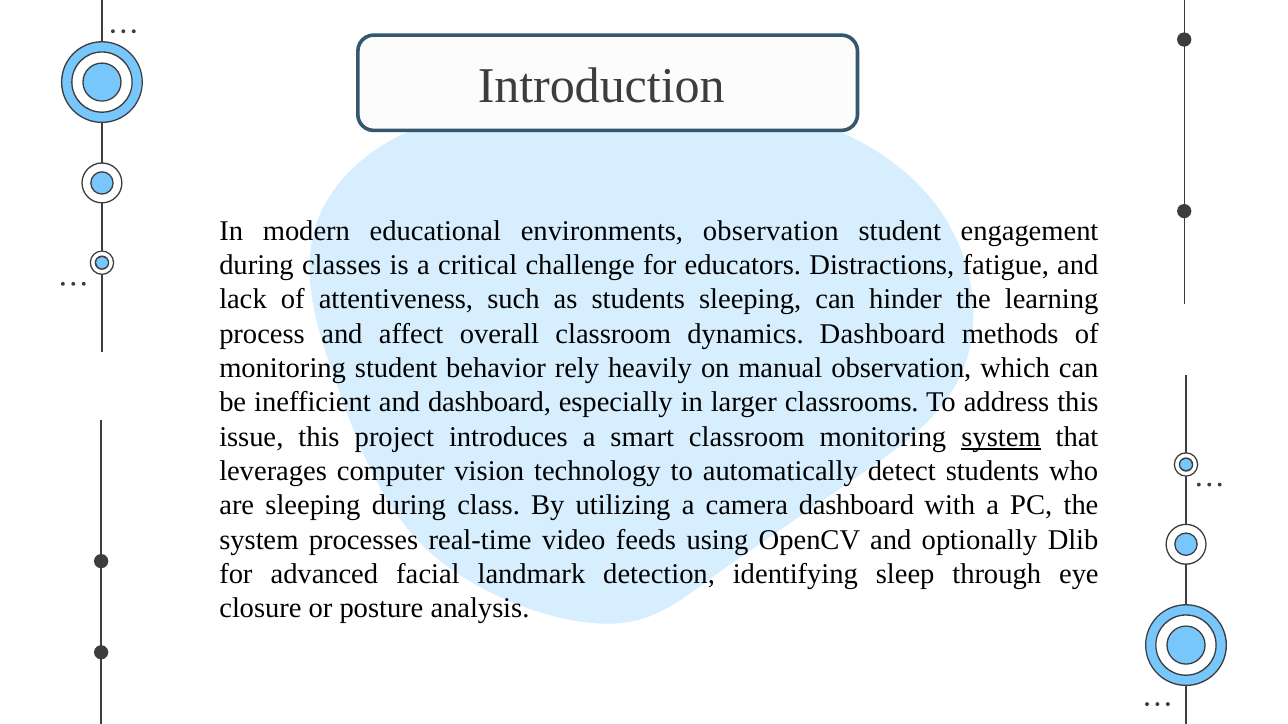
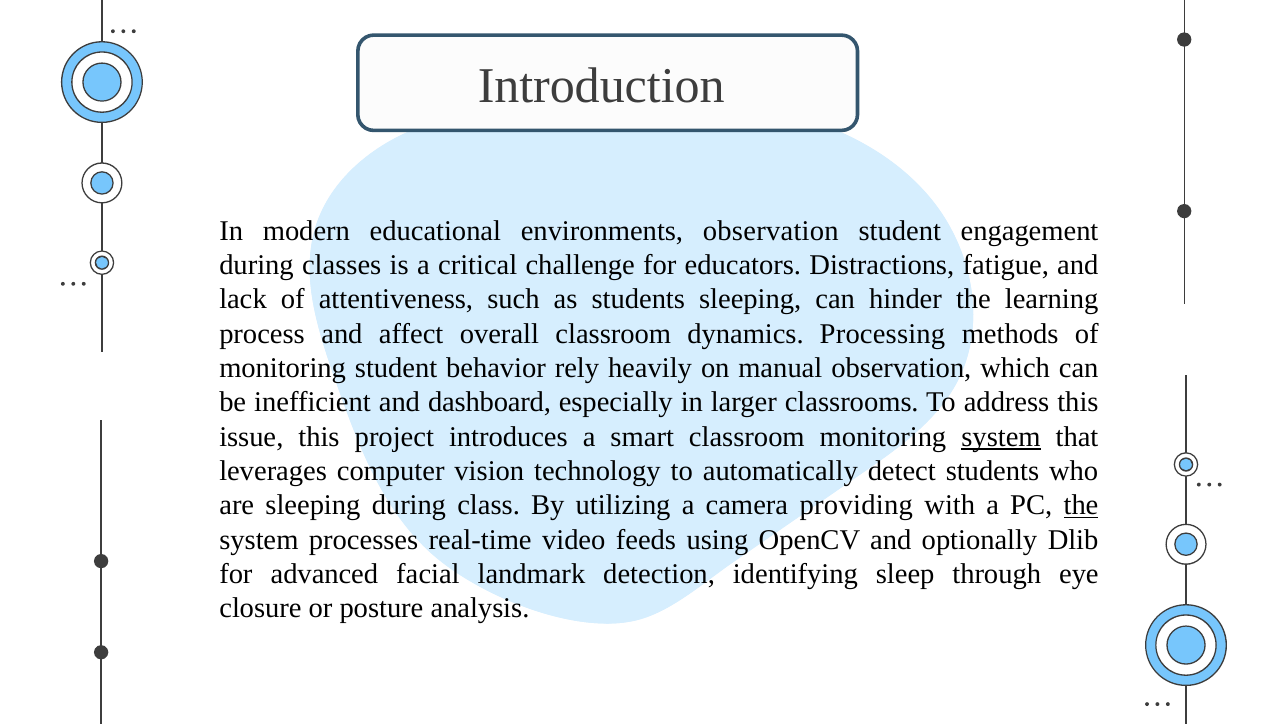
dynamics Dashboard: Dashboard -> Processing
camera dashboard: dashboard -> providing
the at (1081, 506) underline: none -> present
